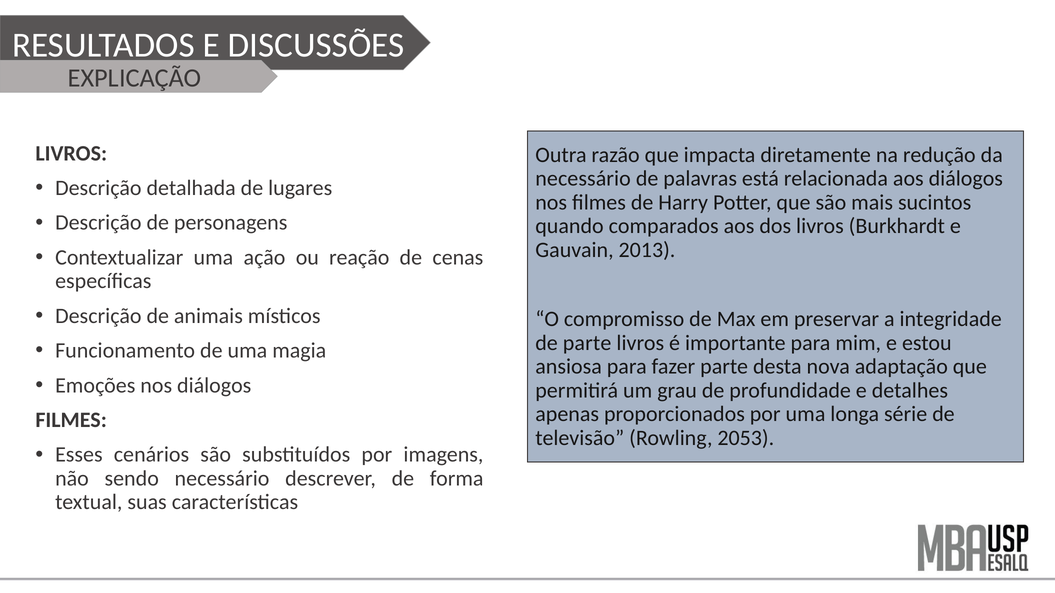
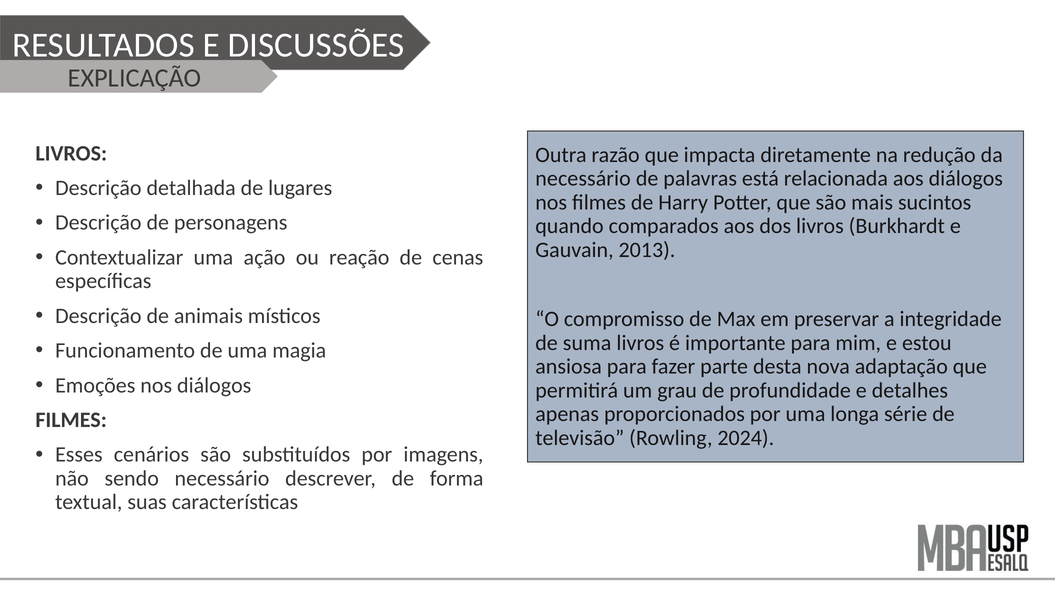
de parte: parte -> suma
2053: 2053 -> 2024
